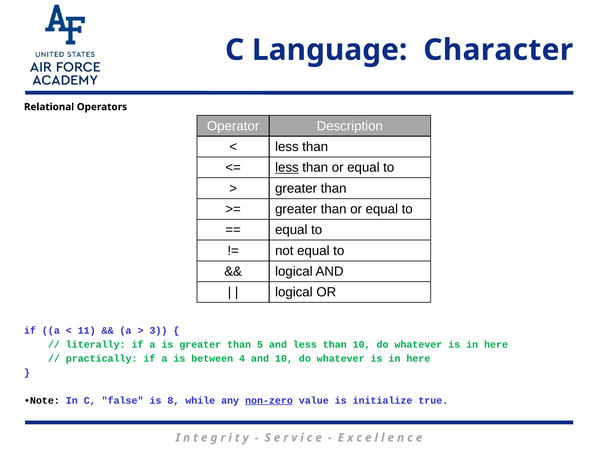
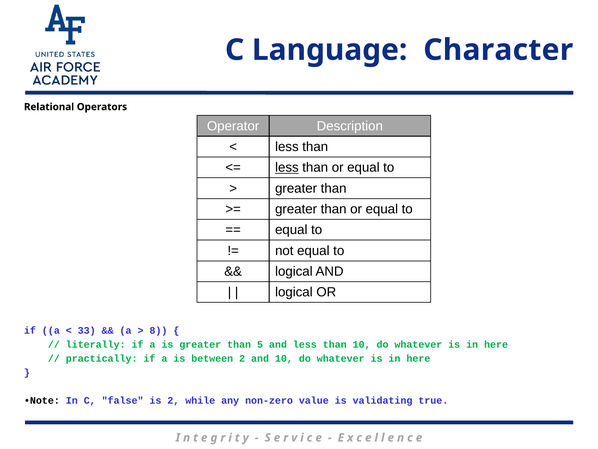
11: 11 -> 33
3: 3 -> 8
between 4: 4 -> 2
is 8: 8 -> 2
non-zero underline: present -> none
initialize: initialize -> validating
